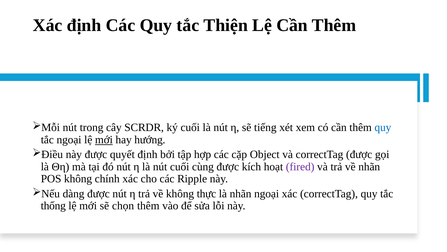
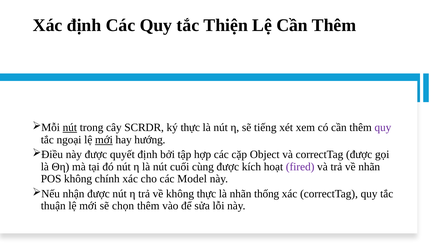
nút at (70, 127) underline: none -> present
ký cuối: cuối -> thực
quy at (383, 127) colour: blue -> purple
Ripple: Ripple -> Model
dàng: dàng -> nhận
nhãn ngoại: ngoại -> thống
thống: thống -> thuận
